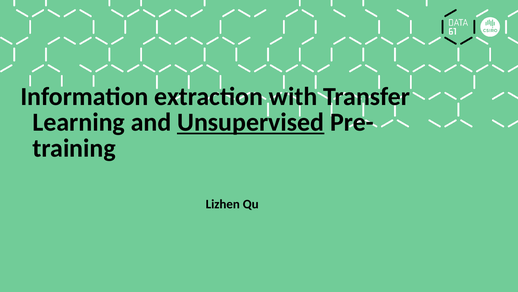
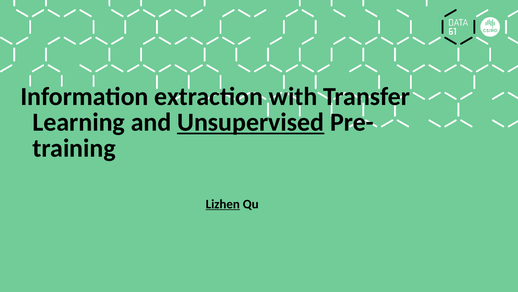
Lizhen underline: none -> present
